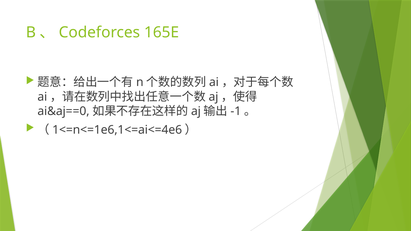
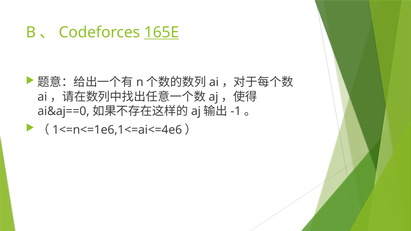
165E underline: none -> present
